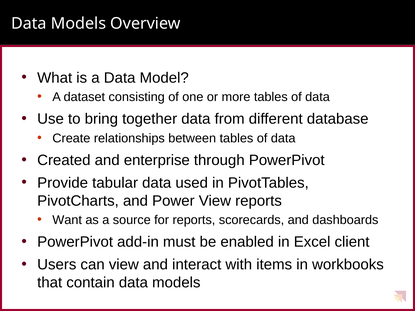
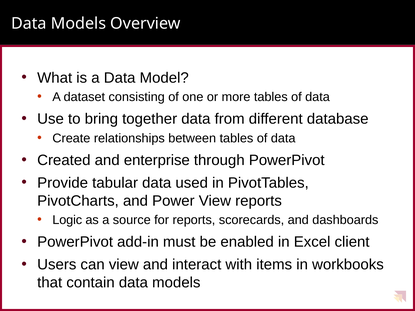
Want: Want -> Logic
